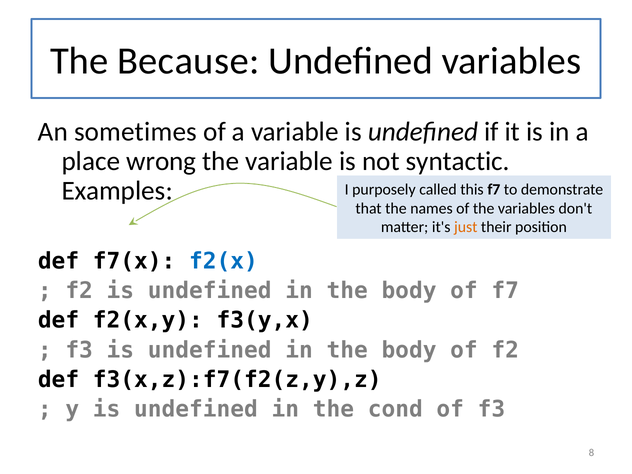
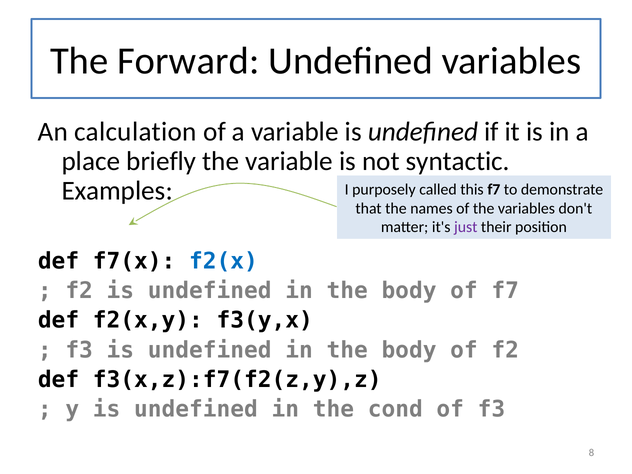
Because: Because -> Forward
sometimes: sometimes -> calculation
wrong: wrong -> briefly
just colour: orange -> purple
